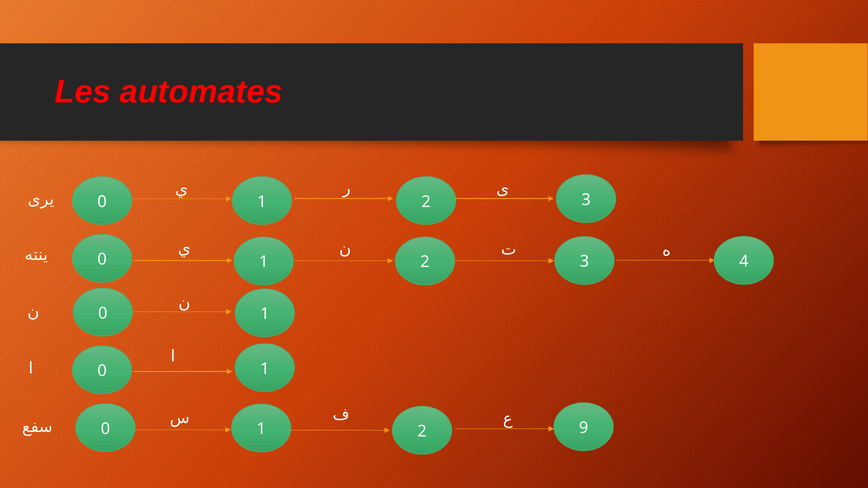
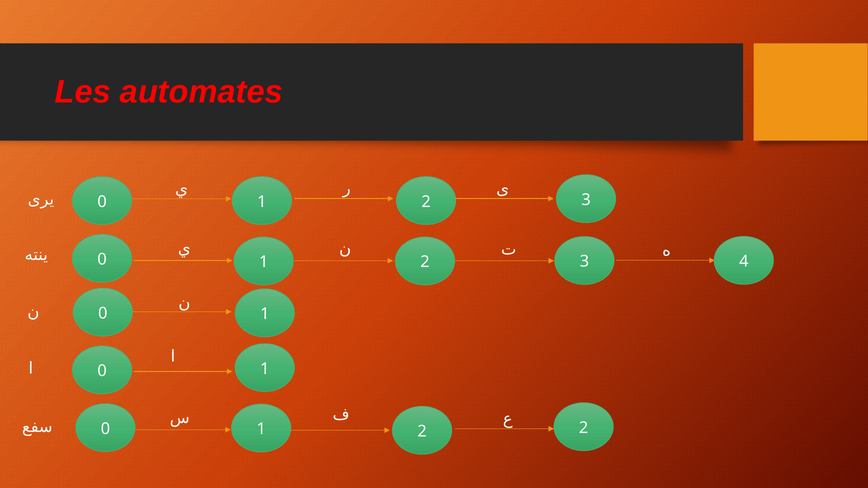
2 9: 9 -> 2
